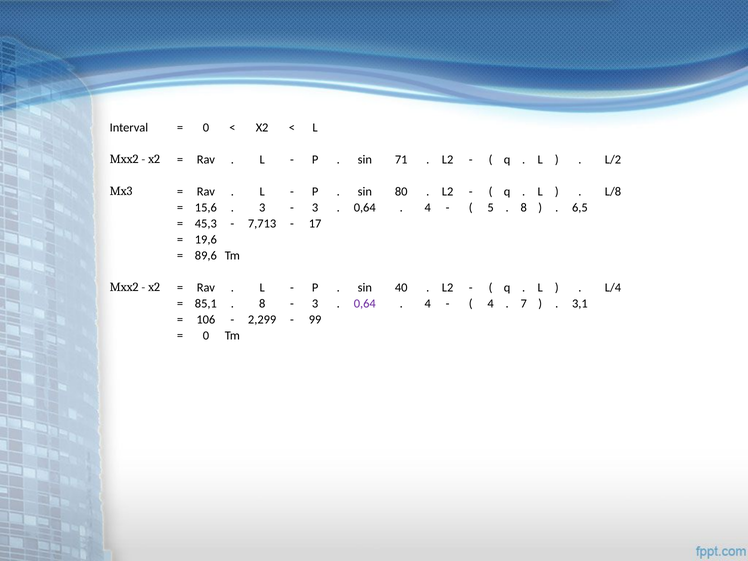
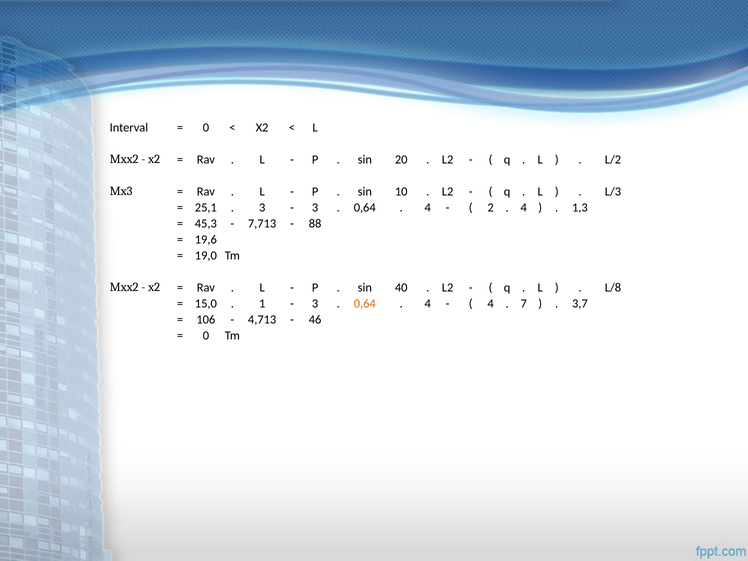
71: 71 -> 20
80: 80 -> 10
L/8: L/8 -> L/3
15,6: 15,6 -> 25,1
5: 5 -> 2
8 at (524, 208): 8 -> 4
6,5: 6,5 -> 1,3
17: 17 -> 88
89,6: 89,6 -> 19,0
L/4: L/4 -> L/8
85,1: 85,1 -> 15,0
8 at (262, 303): 8 -> 1
0,64 at (365, 303) colour: purple -> orange
3,1: 3,1 -> 3,7
2,299: 2,299 -> 4,713
99: 99 -> 46
